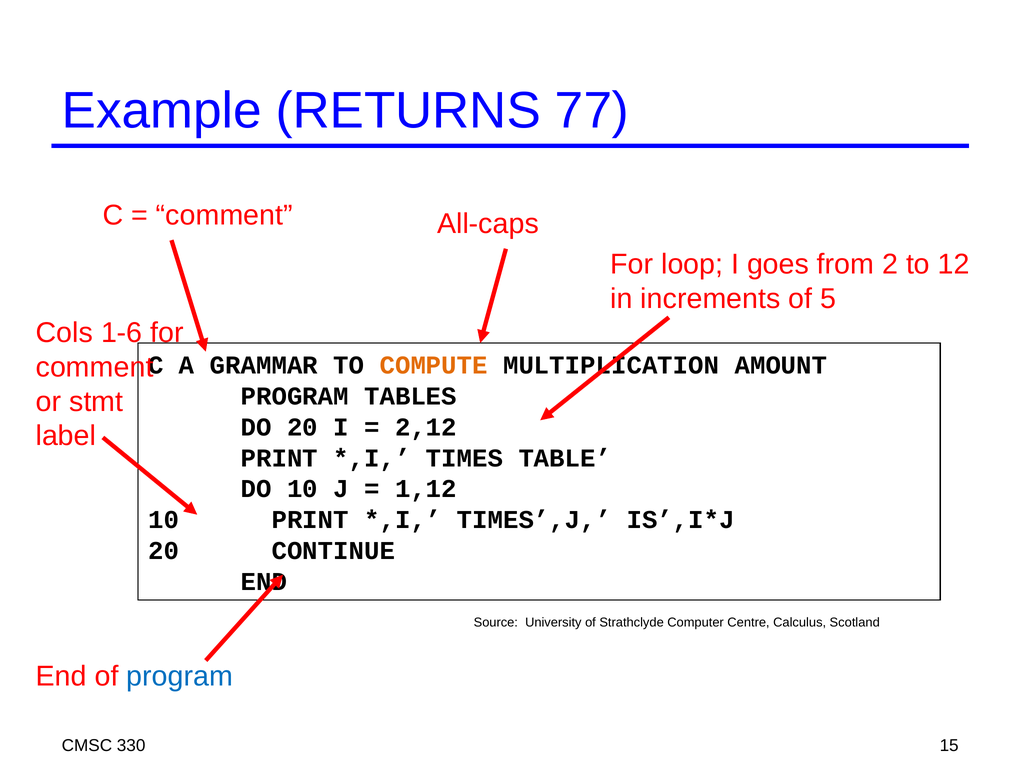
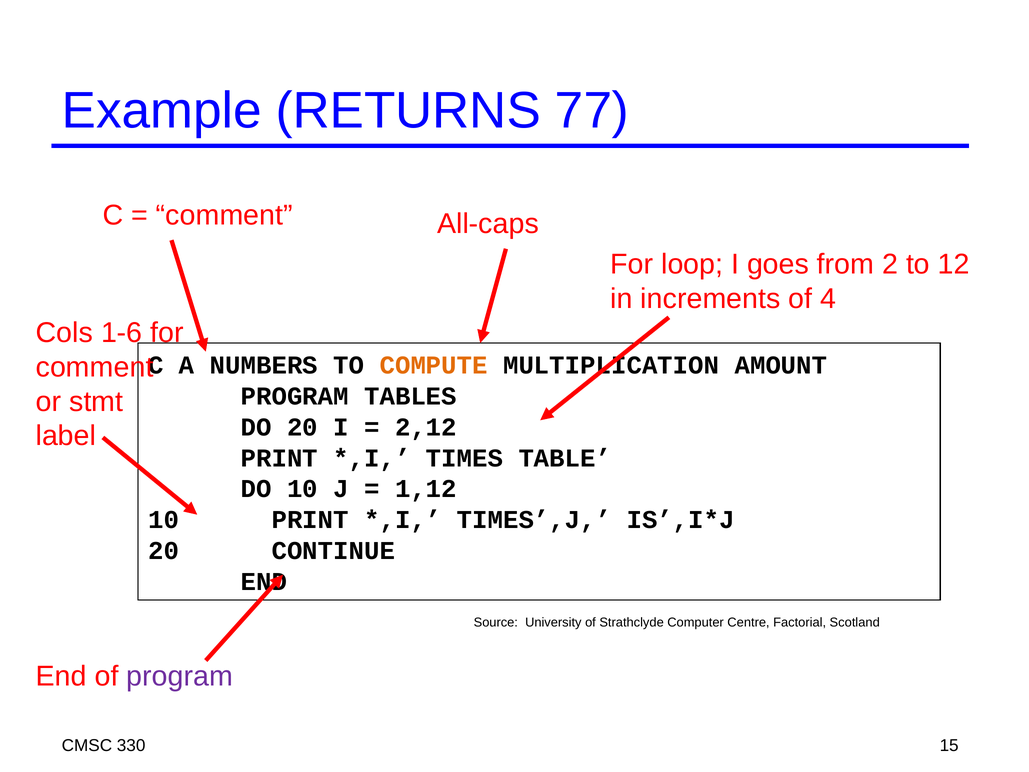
5: 5 -> 4
GRAMMAR: GRAMMAR -> NUMBERS
Calculus: Calculus -> Factorial
program at (180, 676) colour: blue -> purple
